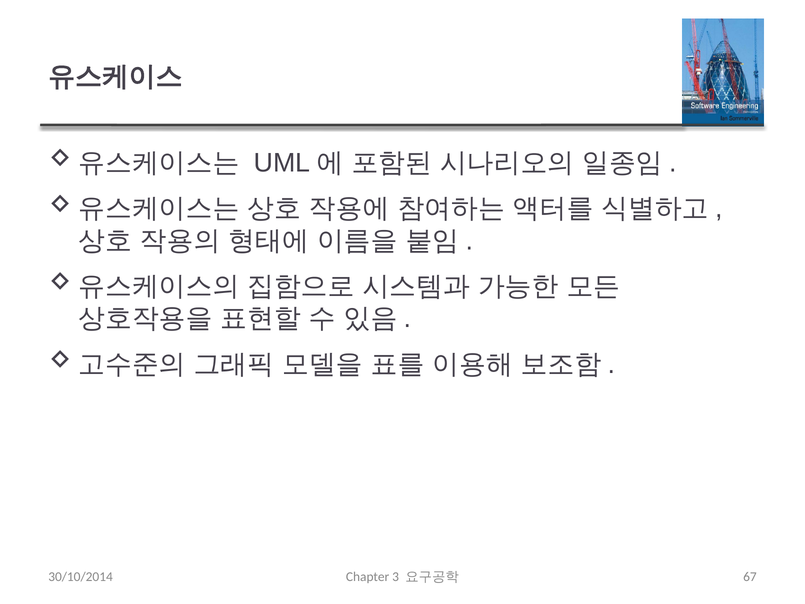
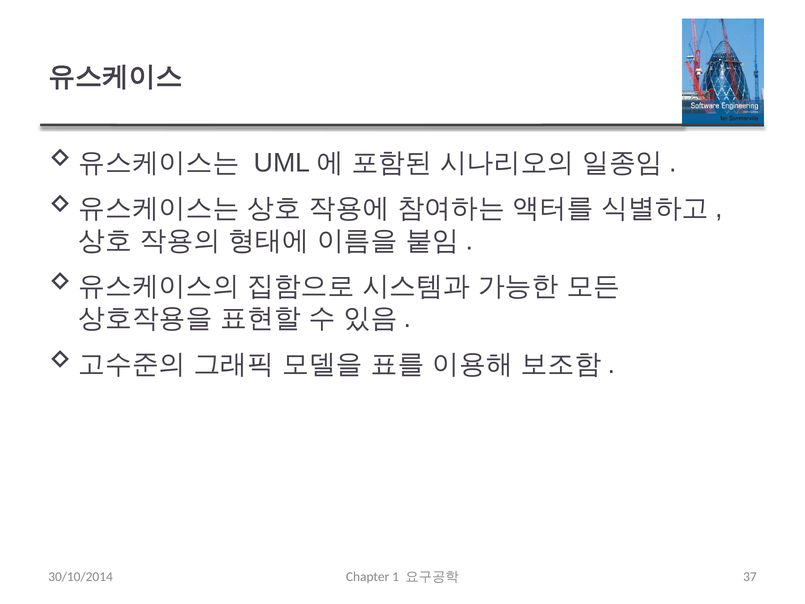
3: 3 -> 1
67: 67 -> 37
